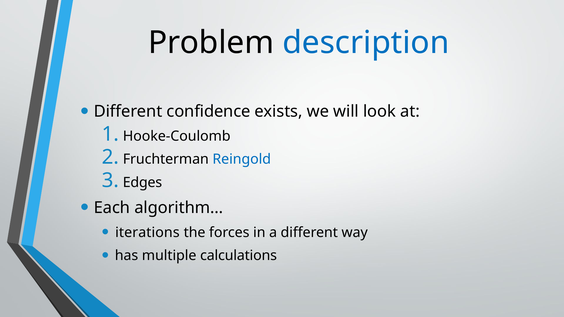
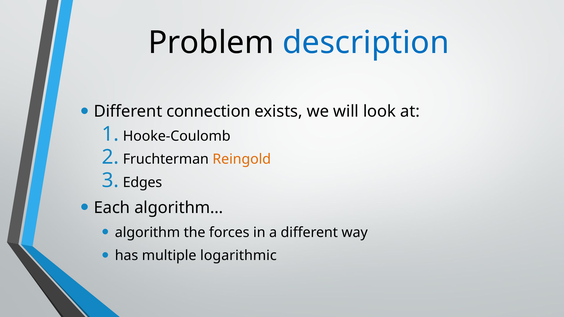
confidence: confidence -> connection
Reingold colour: blue -> orange
iterations: iterations -> algorithm
calculations: calculations -> logarithmic
